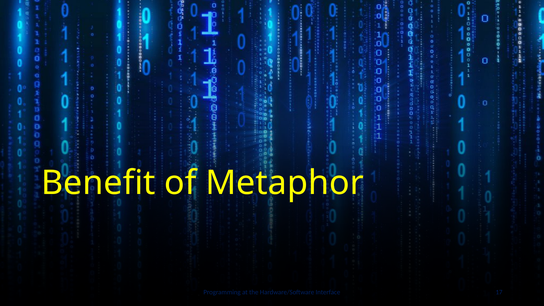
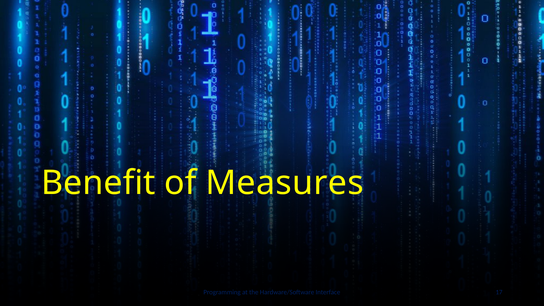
Metaphor: Metaphor -> Measures
